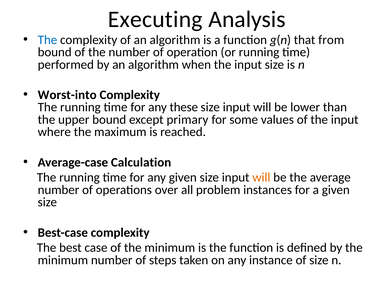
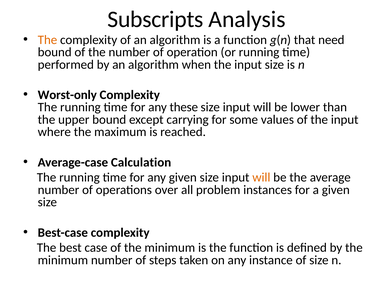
Executing: Executing -> Subscripts
The at (47, 40) colour: blue -> orange
from: from -> need
Worst-into: Worst-into -> Worst-only
primary: primary -> carrying
